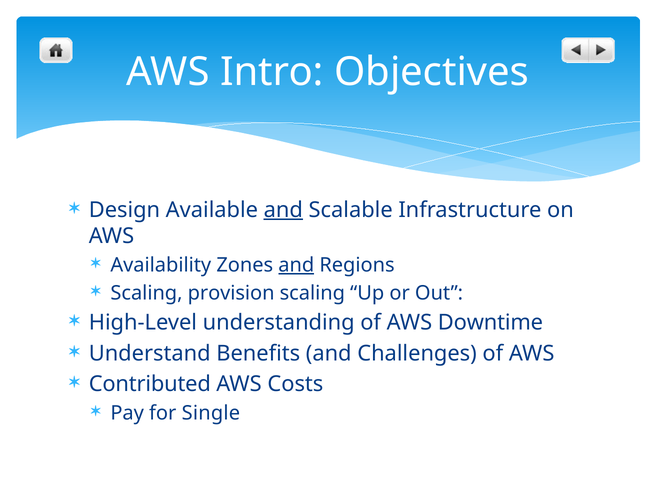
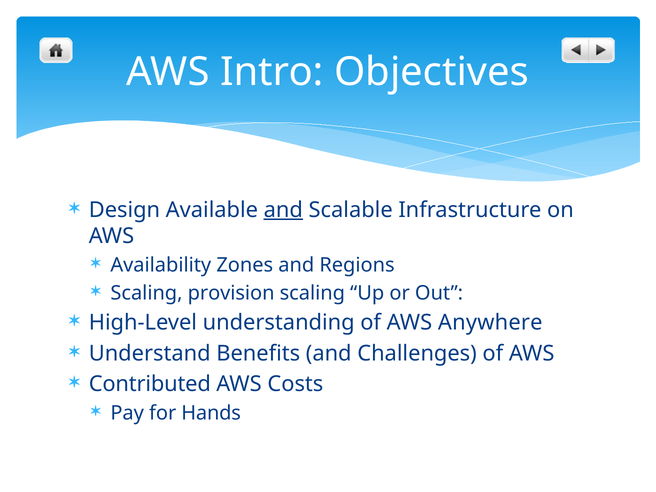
and at (296, 265) underline: present -> none
Downtime: Downtime -> Anywhere
Single: Single -> Hands
